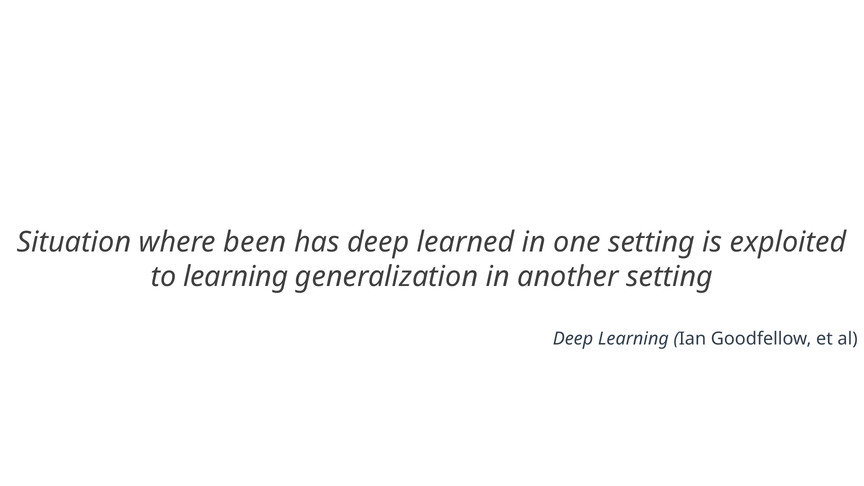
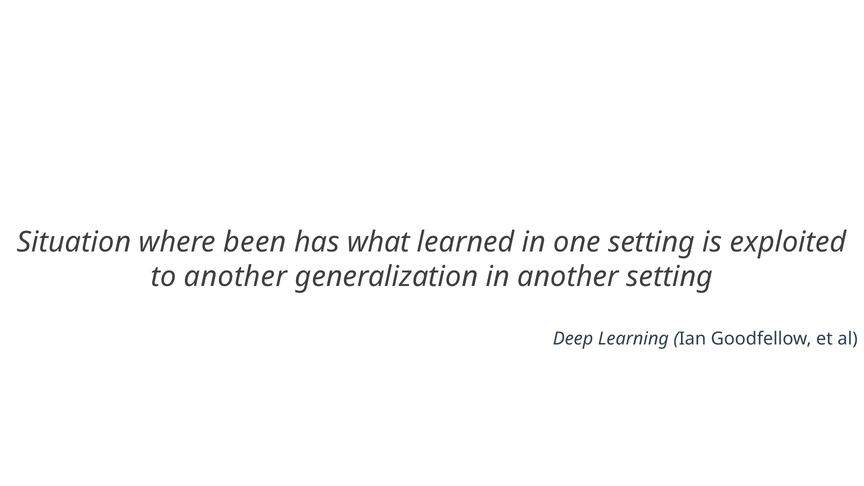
has deep: deep -> what
to learning: learning -> another
